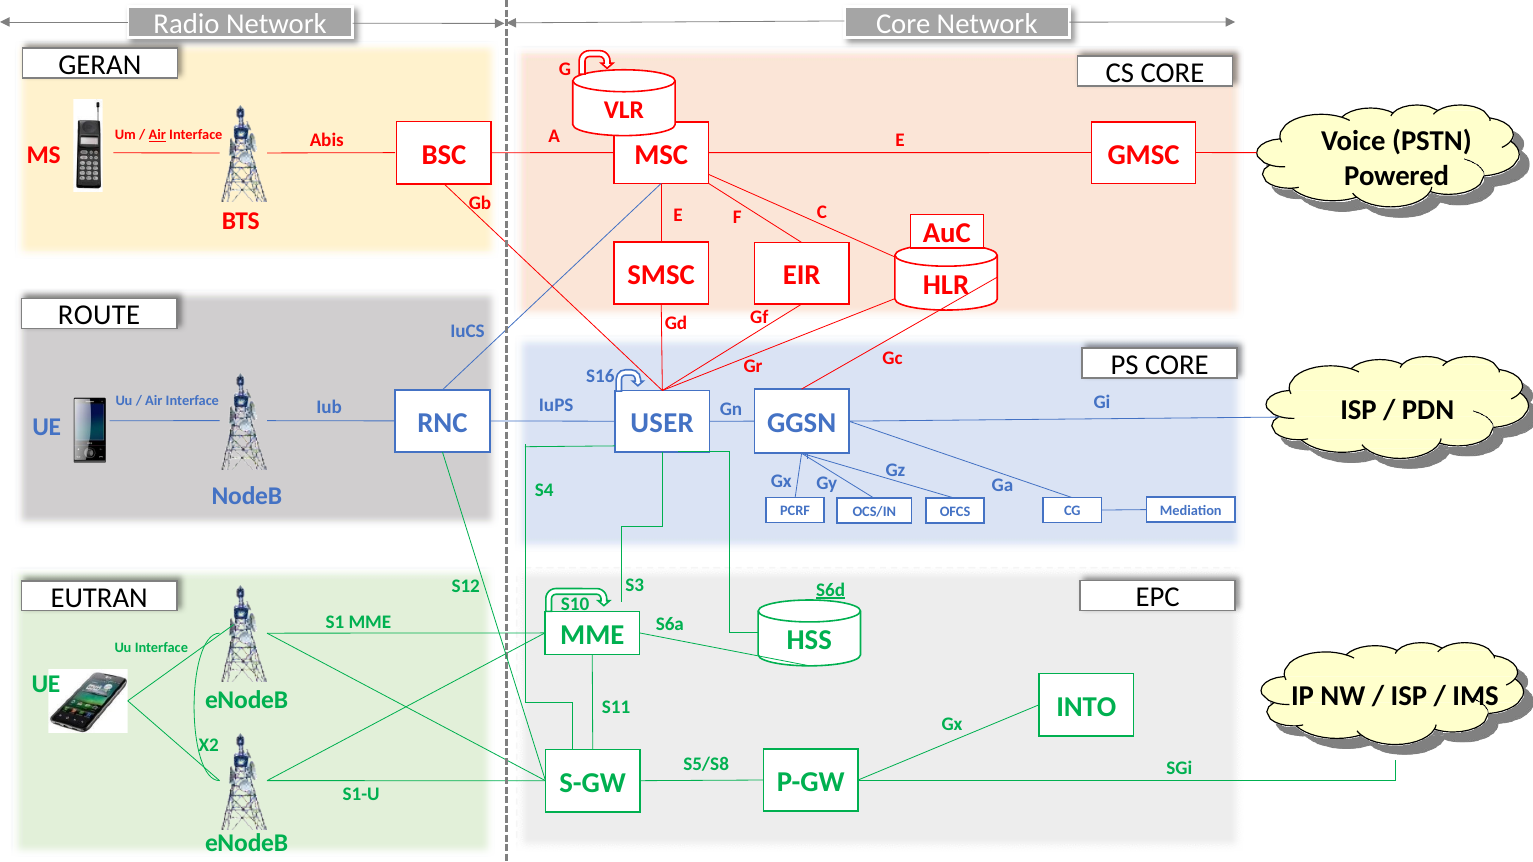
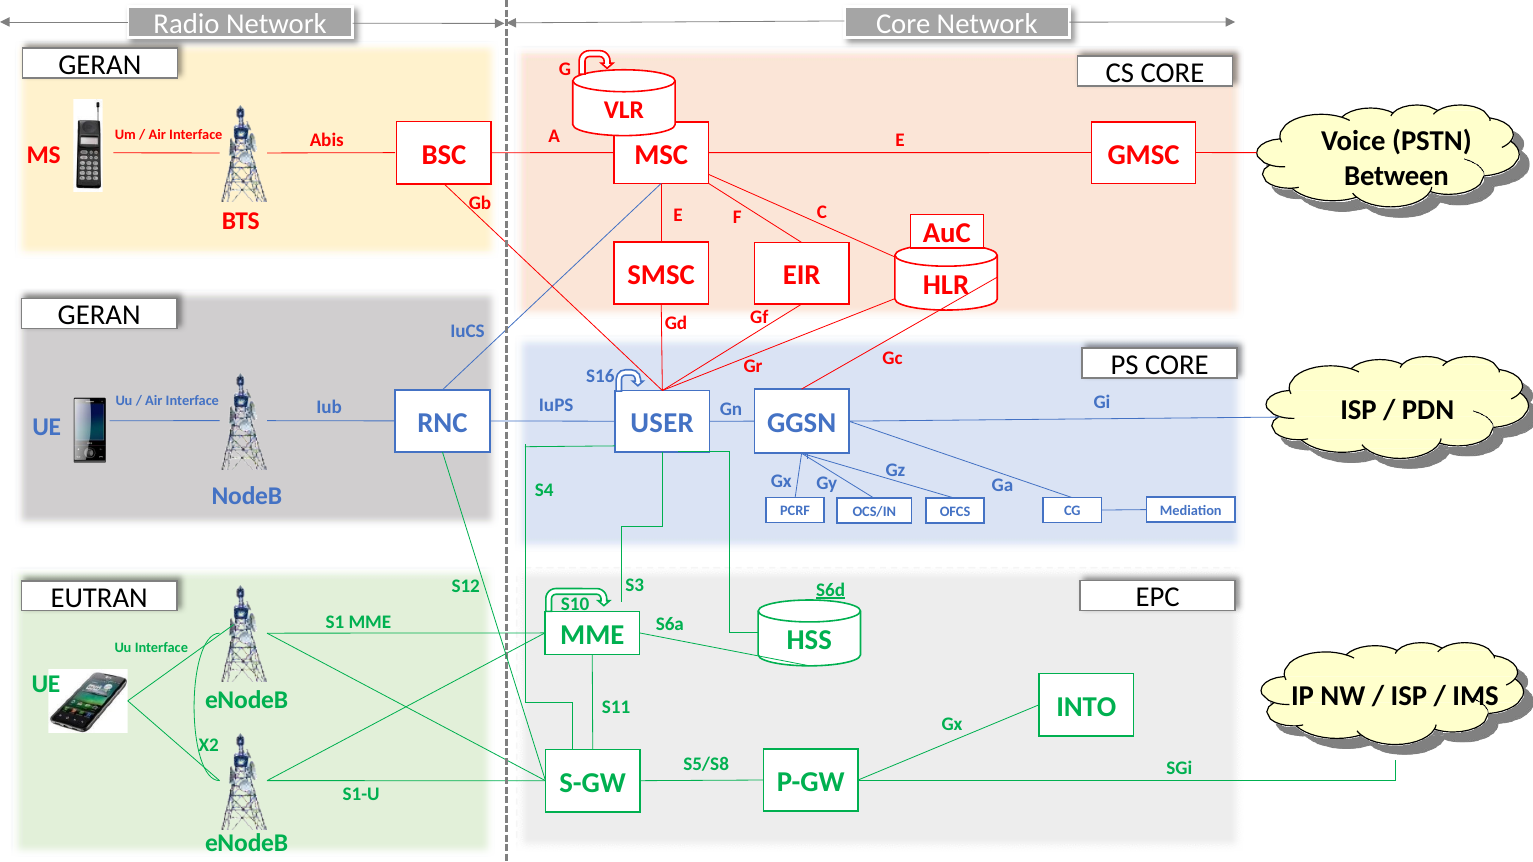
Air at (157, 135) underline: present -> none
Powered: Powered -> Between
ROUTE at (99, 316): ROUTE -> GERAN
